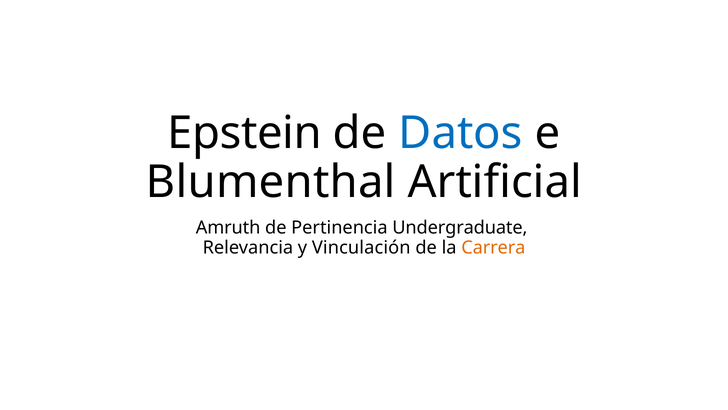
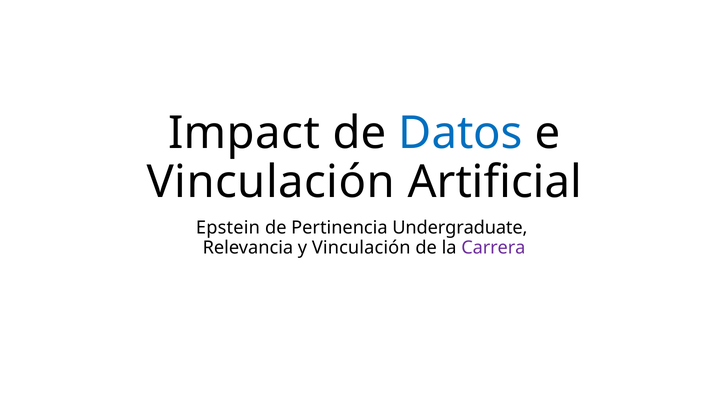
Epstein: Epstein -> Impact
Blumenthal at (271, 182): Blumenthal -> Vinculación
Amruth: Amruth -> Epstein
Carrera colour: orange -> purple
